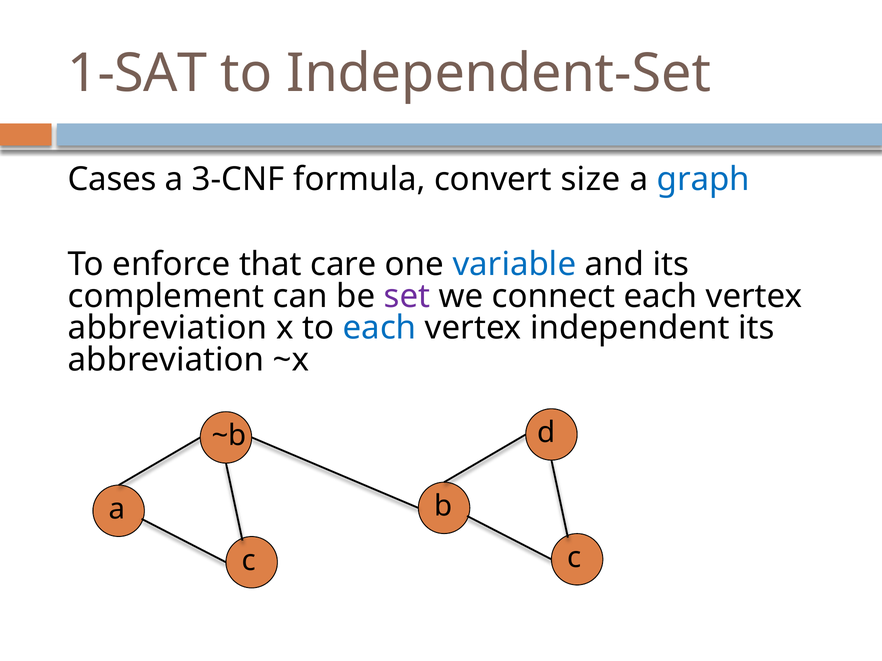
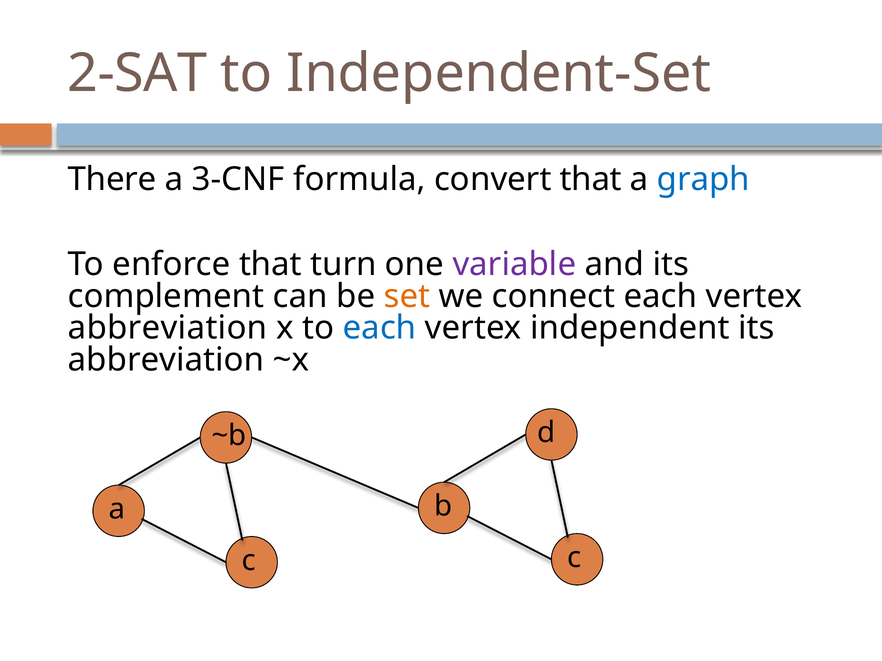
1-SAT: 1-SAT -> 2-SAT
Cases: Cases -> There
convert size: size -> that
care: care -> turn
variable colour: blue -> purple
set colour: purple -> orange
